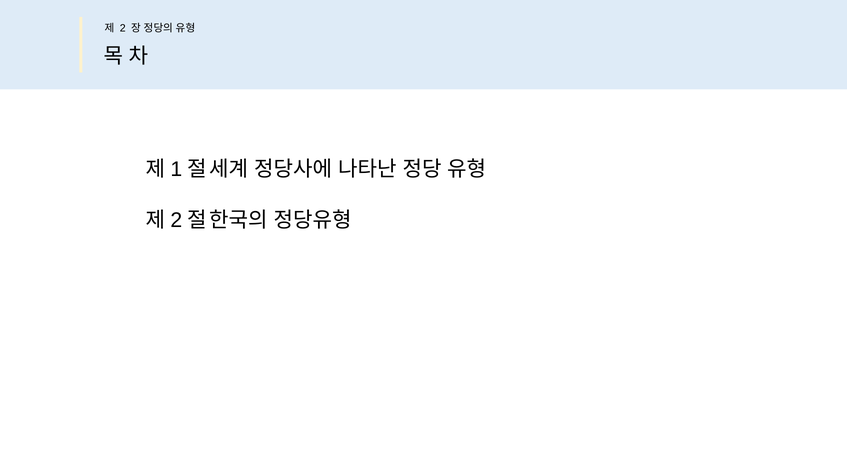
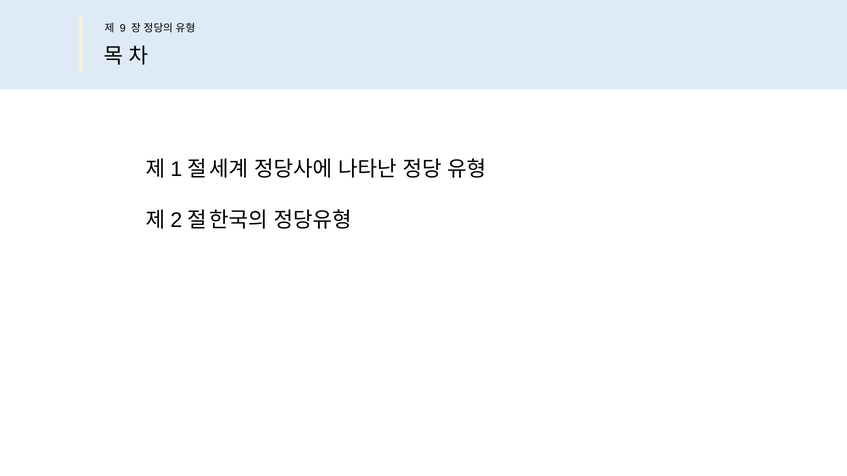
2: 2 -> 9
